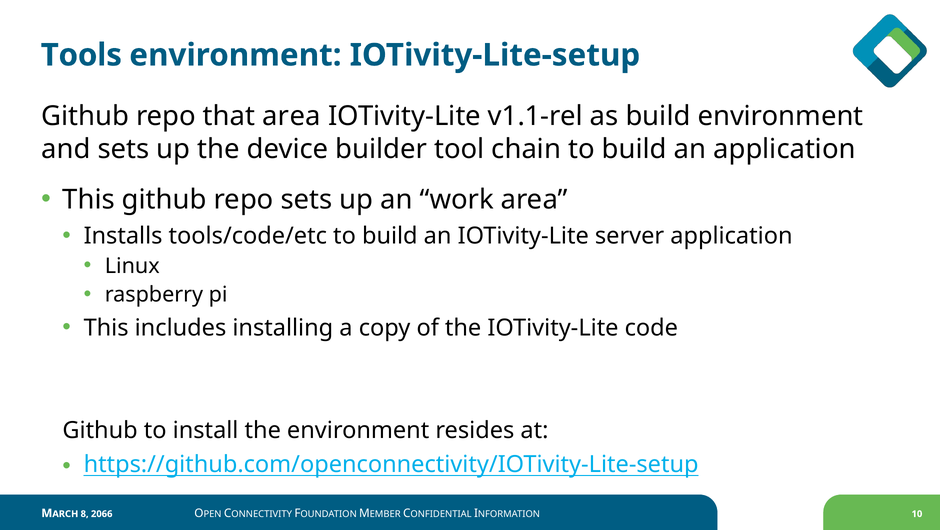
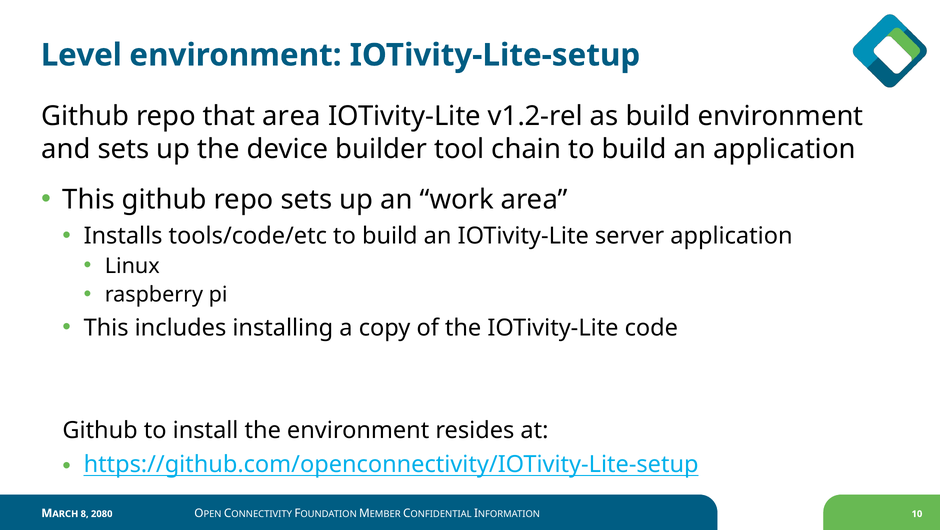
Tools: Tools -> Level
v1.1-rel: v1.1-rel -> v1.2-rel
2066: 2066 -> 2080
